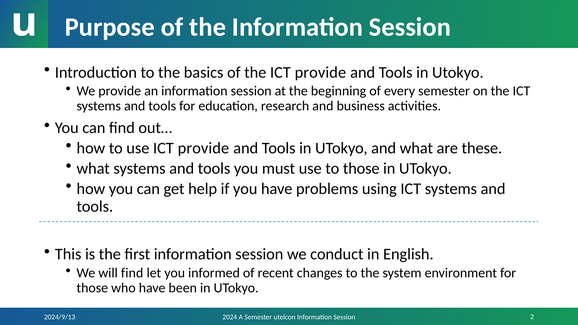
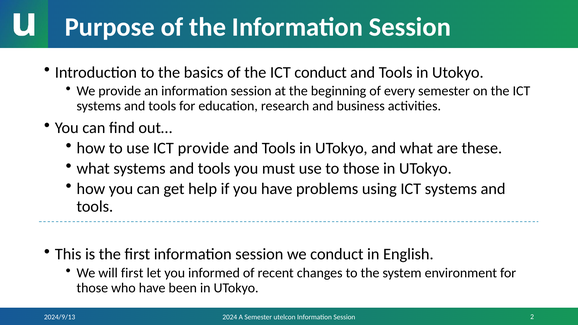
the ICT provide: provide -> conduct
will find: find -> first
